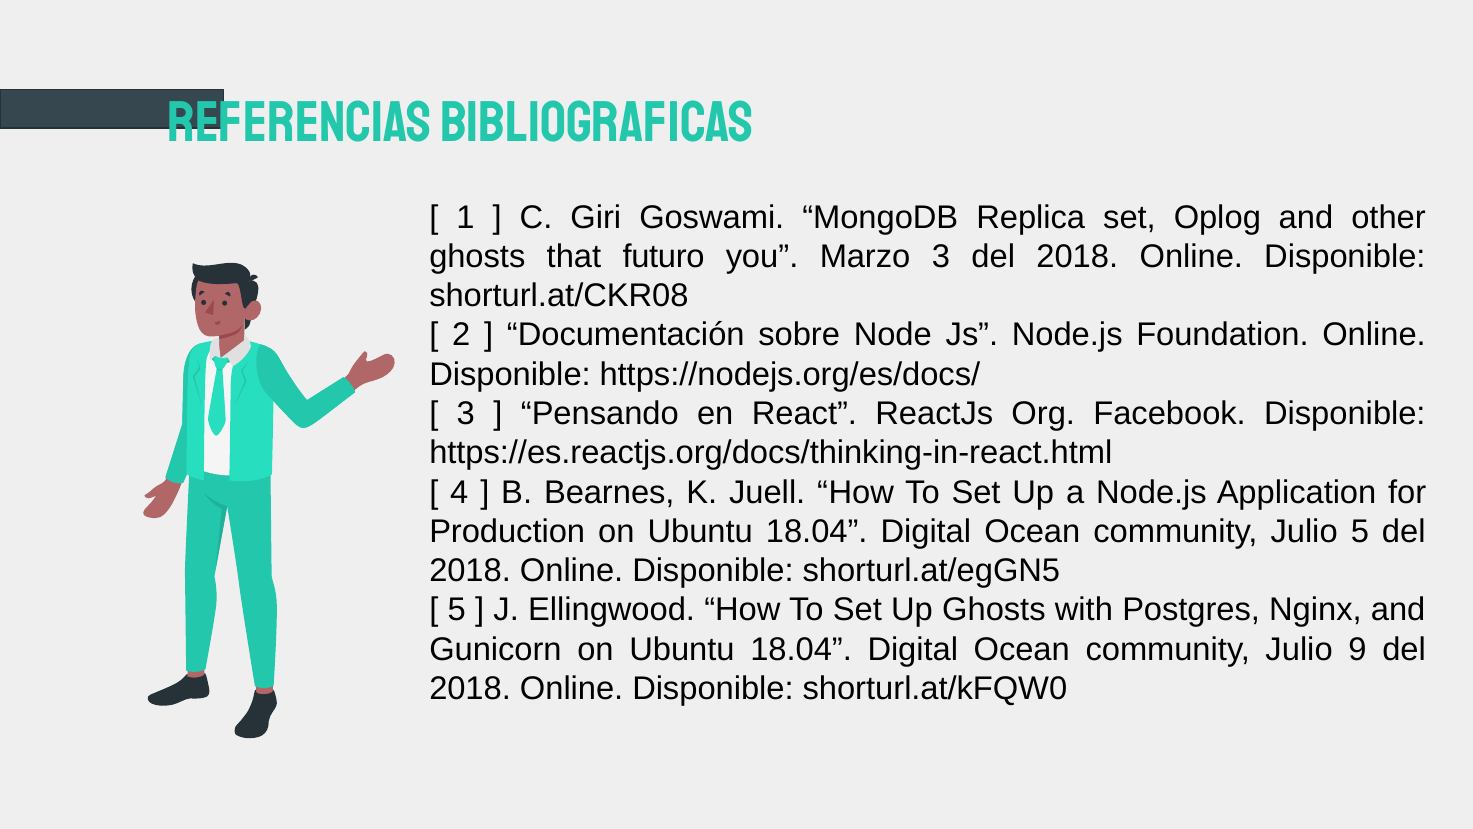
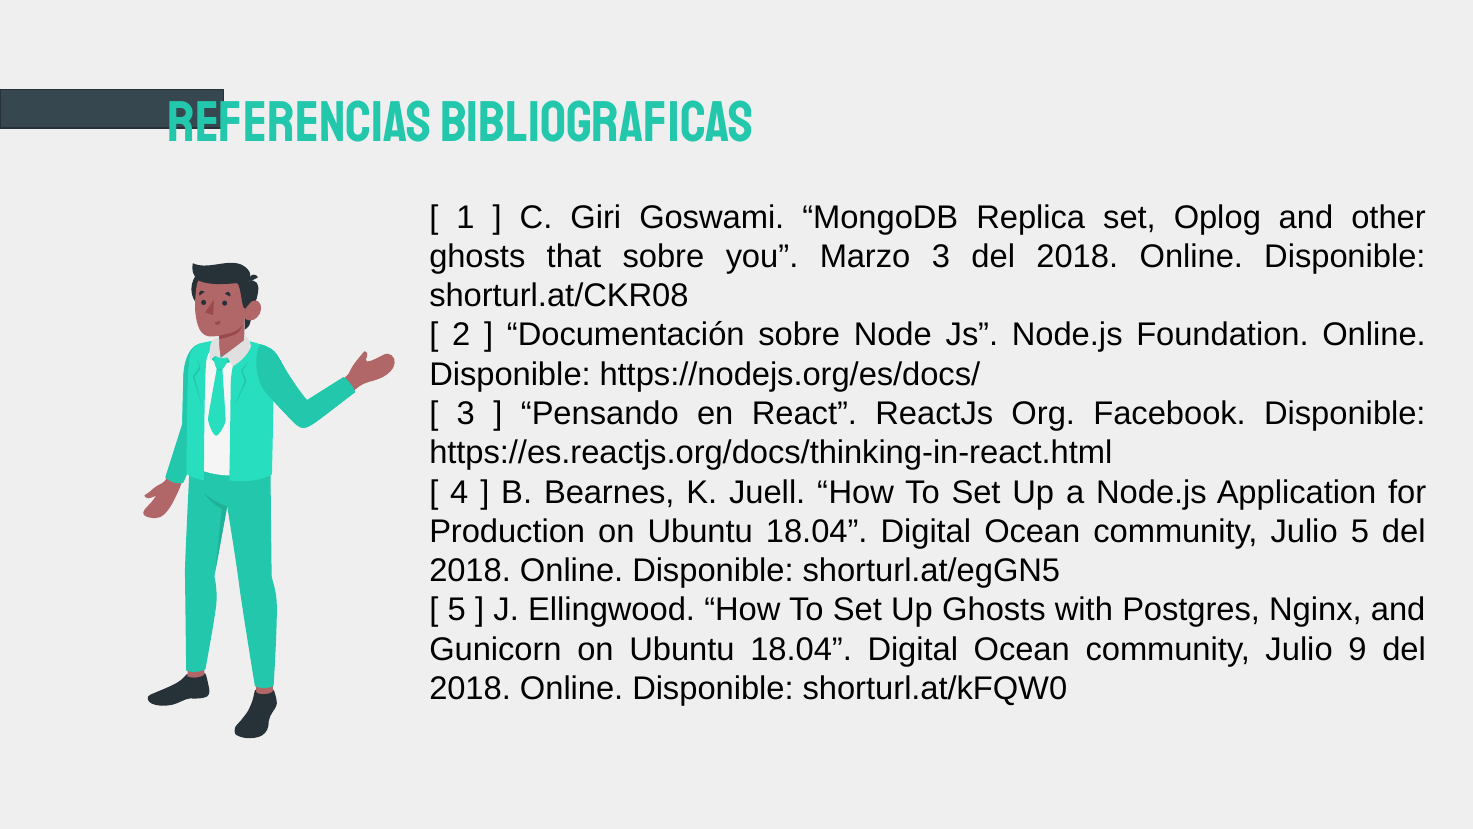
that futuro: futuro -> sobre
